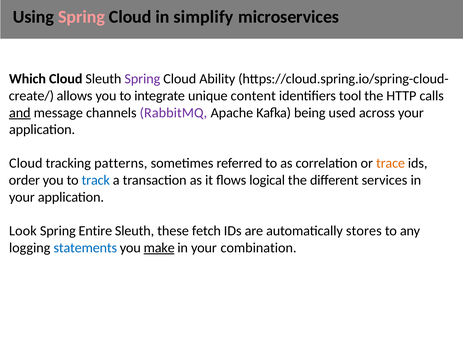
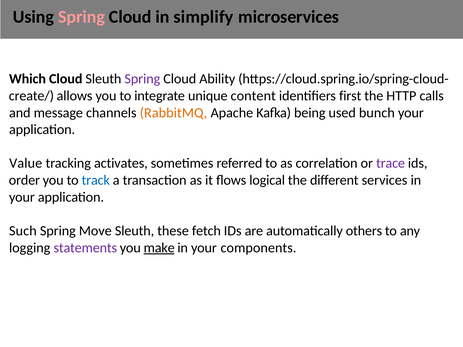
tool: tool -> first
and underline: present -> none
RabbitMQ colour: purple -> orange
across: across -> bunch
Cloud at (26, 163): Cloud -> Value
patterns: patterns -> activates
trace colour: orange -> purple
Look: Look -> Such
Entire: Entire -> Move
stores: stores -> others
statements colour: blue -> purple
combination: combination -> components
